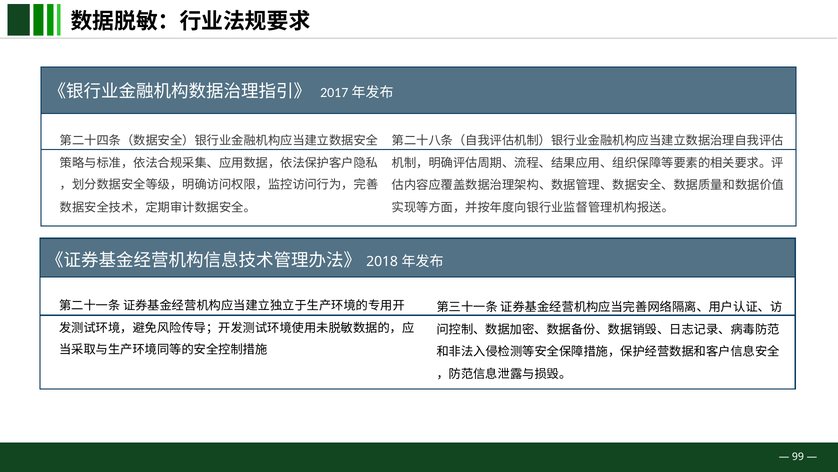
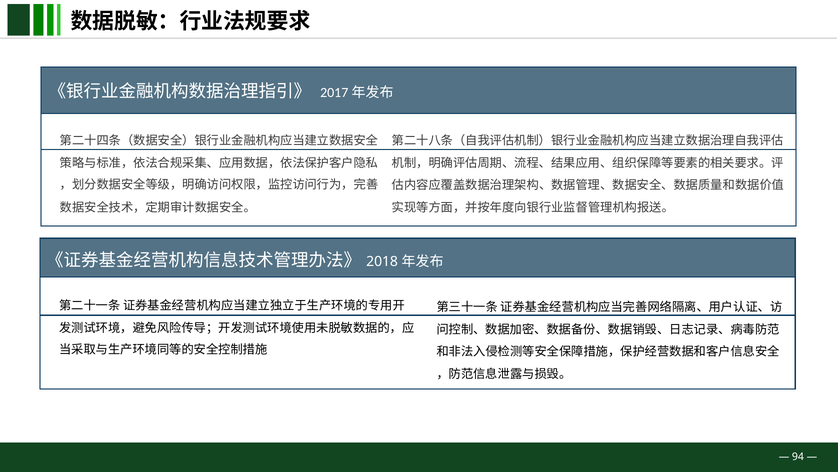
99: 99 -> 94
